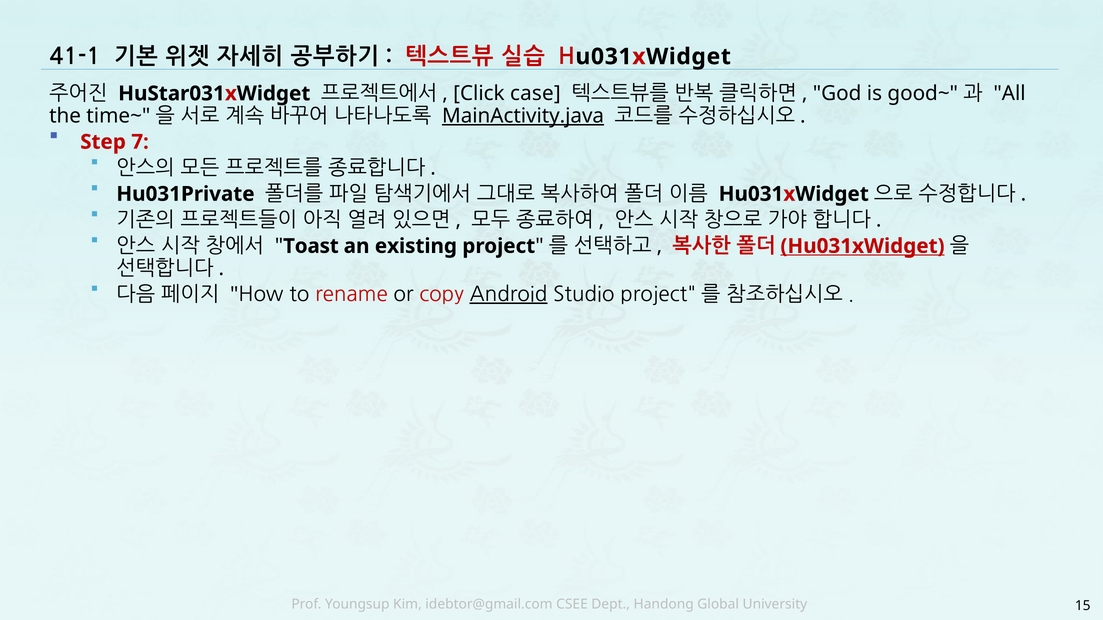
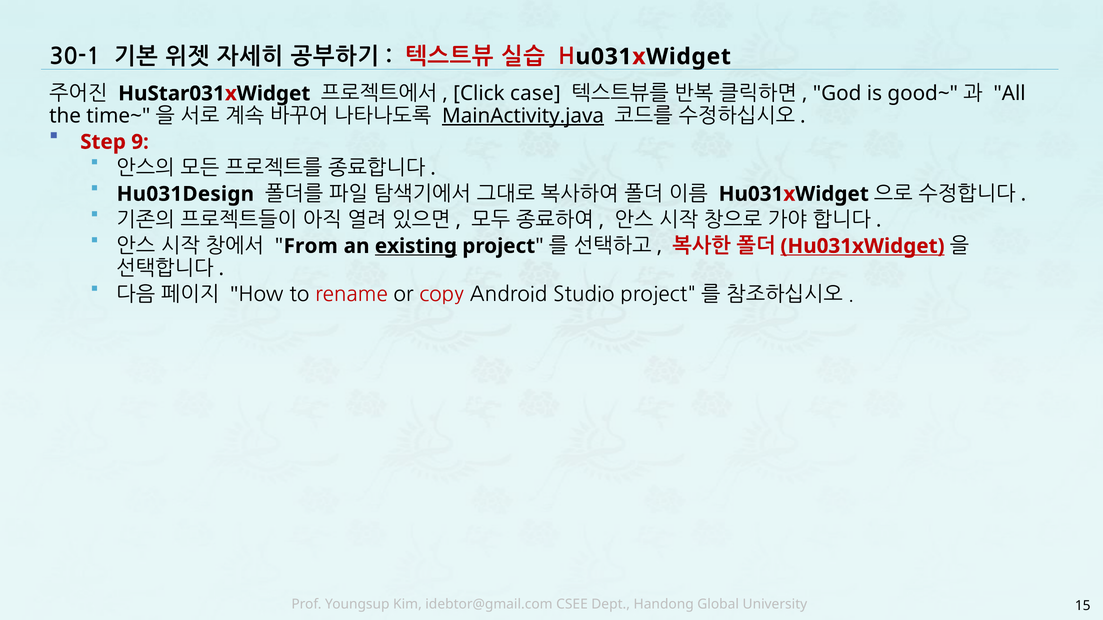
41-1: 41-1 -> 30-1
7: 7 -> 9
Hu031Private: Hu031Private -> Hu031Design
Toast: Toast -> From
existing underline: none -> present
Android underline: present -> none
